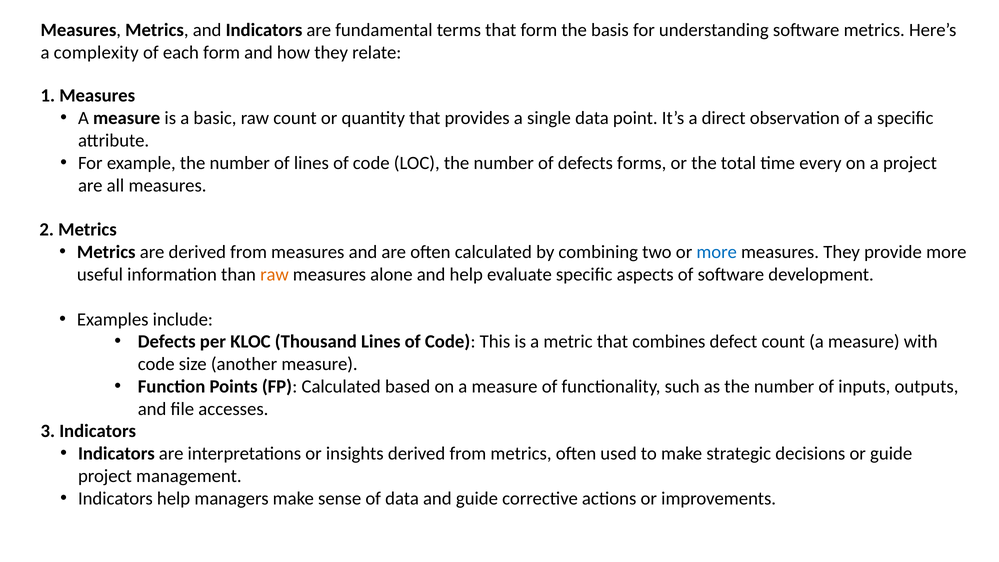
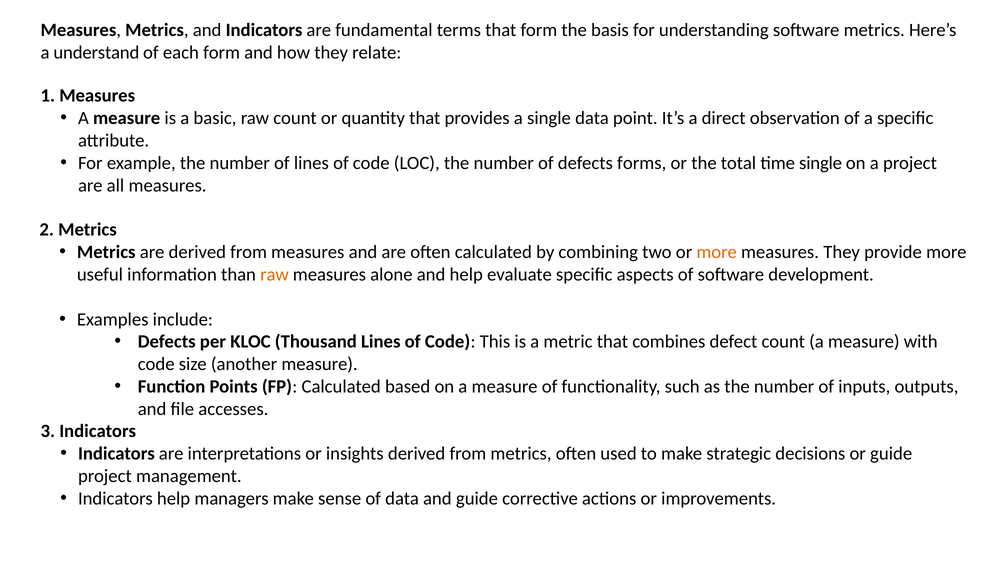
complexity: complexity -> understand
time every: every -> single
more at (717, 252) colour: blue -> orange
